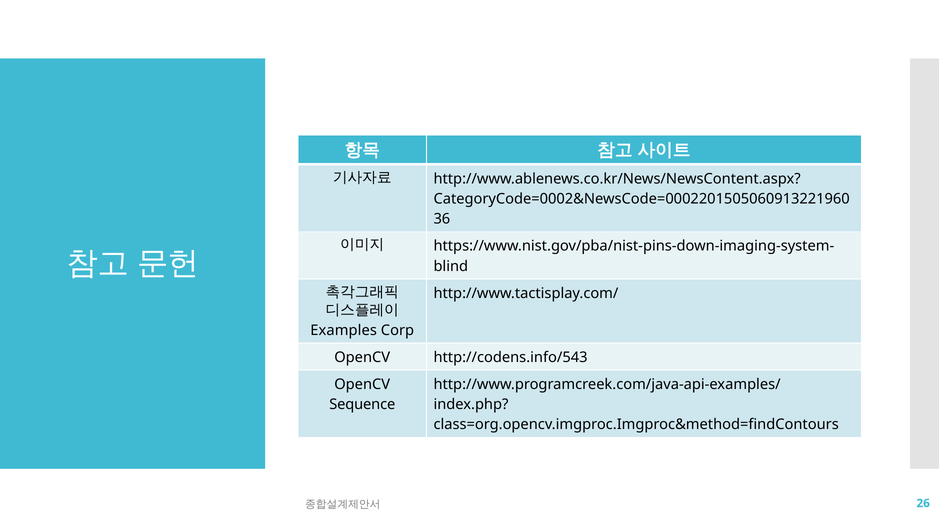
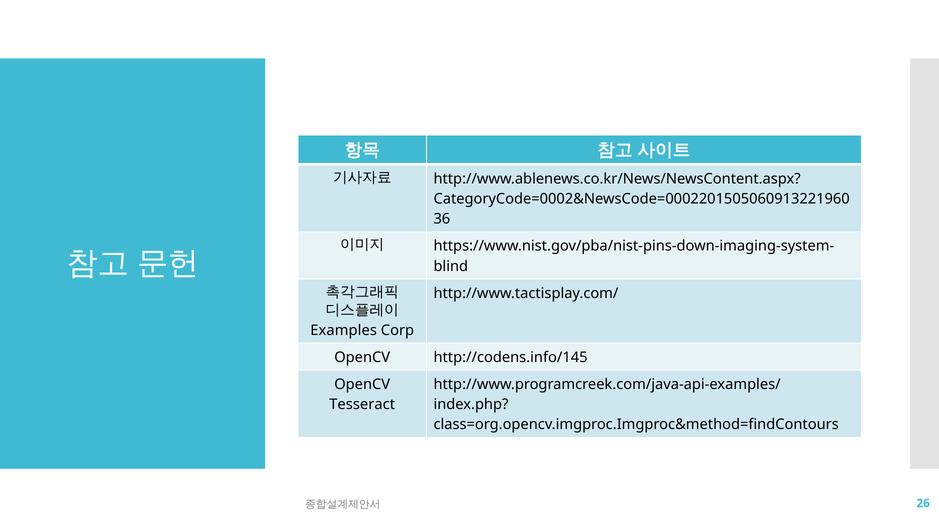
http://codens.info/543: http://codens.info/543 -> http://codens.info/145
Sequence: Sequence -> Tesseract
